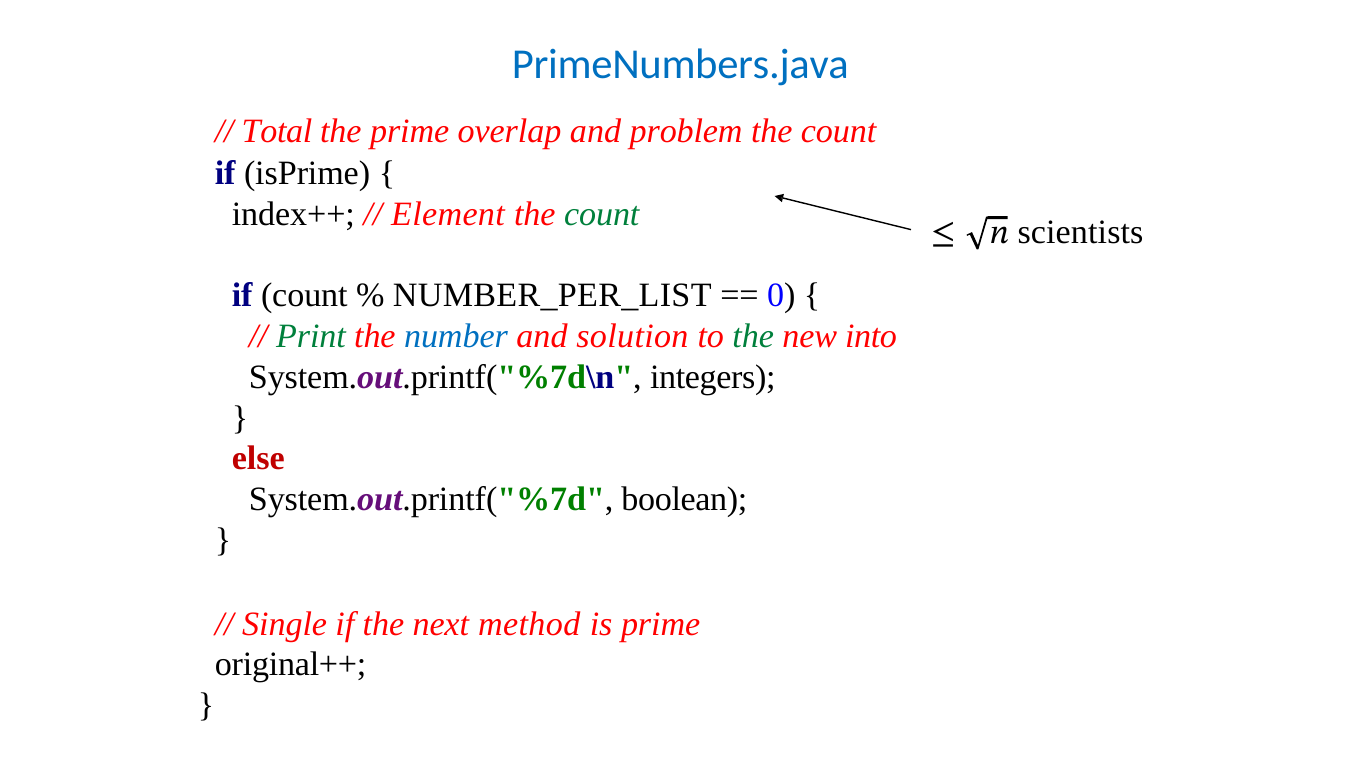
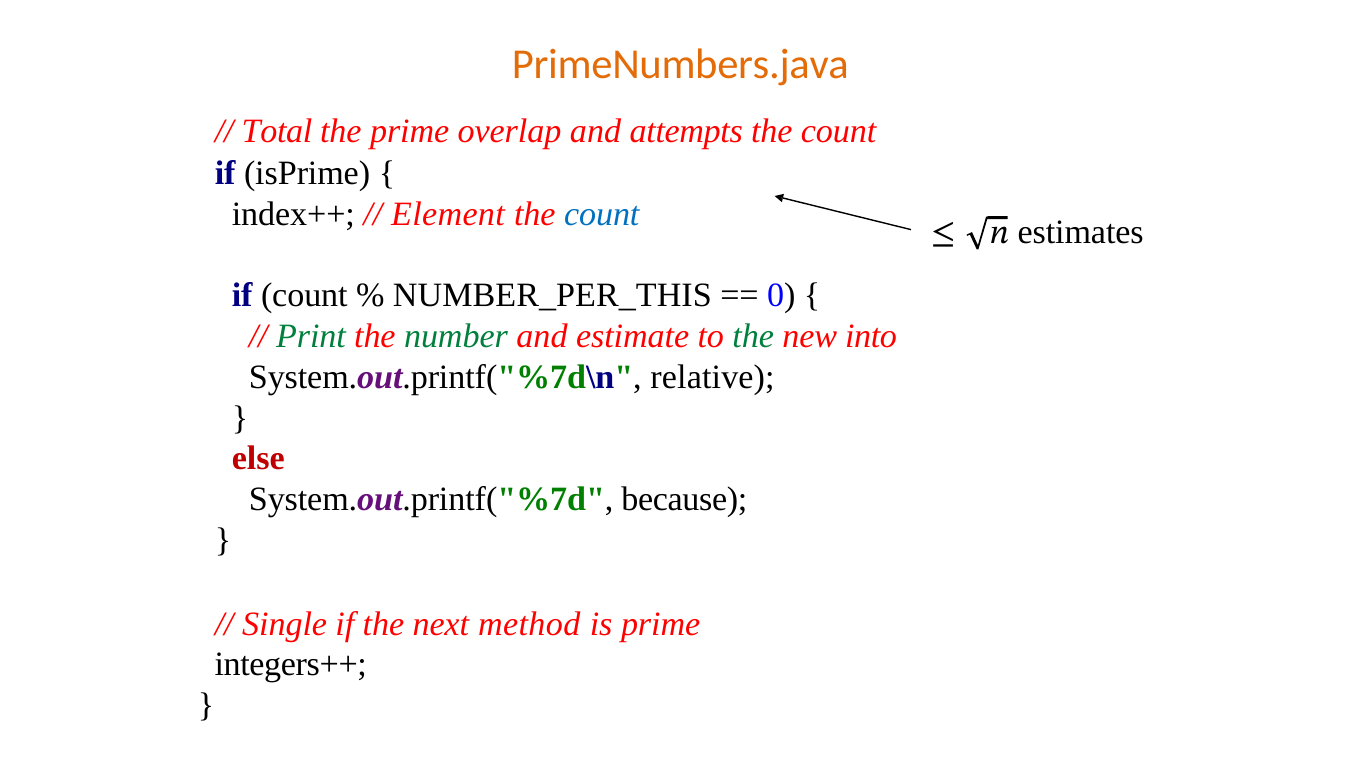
PrimeNumbers.java colour: blue -> orange
problem: problem -> attempts
count at (602, 214) colour: green -> blue
scientists: scientists -> estimates
NUMBER_PER_LIST: NUMBER_PER_LIST -> NUMBER_PER_THIS
number colour: blue -> green
solution: solution -> estimate
integers: integers -> relative
boolean: boolean -> because
original++: original++ -> integers++
